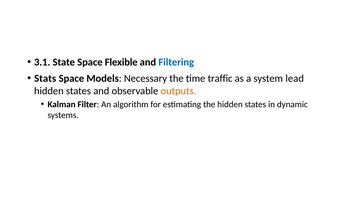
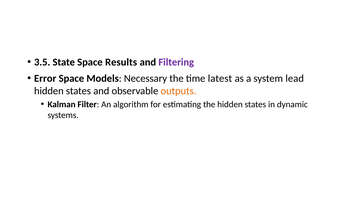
3.1: 3.1 -> 3.5
Flexible: Flexible -> Results
Filtering colour: blue -> purple
Stats: Stats -> Error
traffic: traffic -> latest
